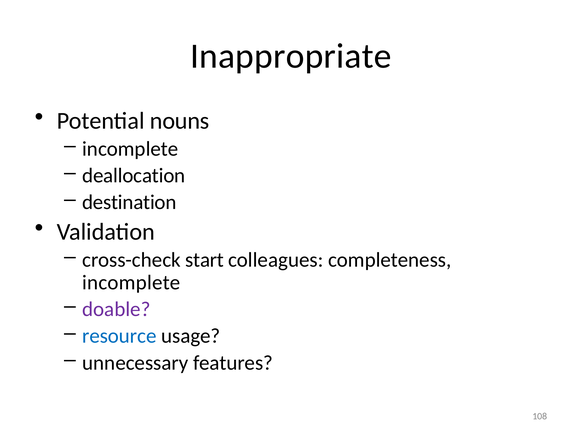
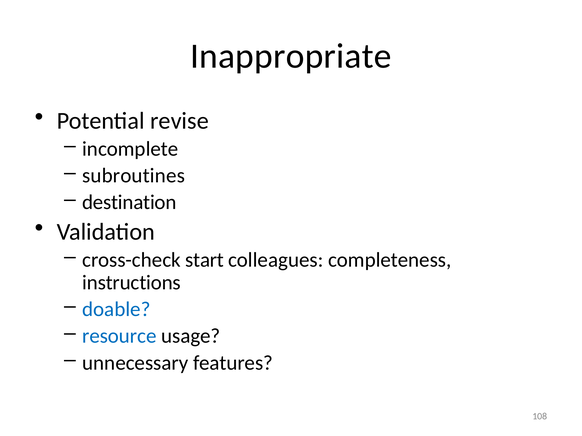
nouns: nouns -> revise
deallocation: deallocation -> subroutines
incomplete at (131, 283): incomplete -> instructions
doable colour: purple -> blue
